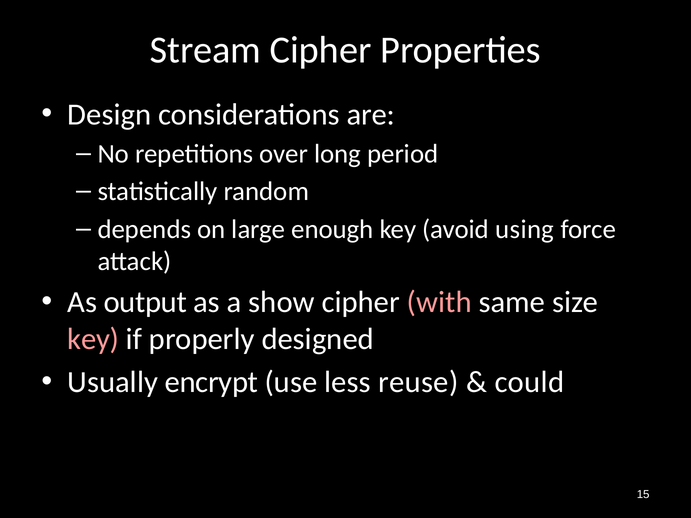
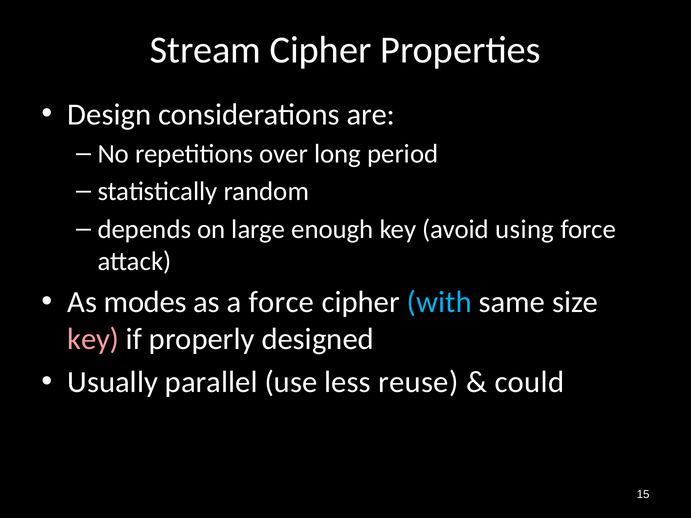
output: output -> modes
a show: show -> force
with colour: pink -> light blue
encrypt: encrypt -> parallel
